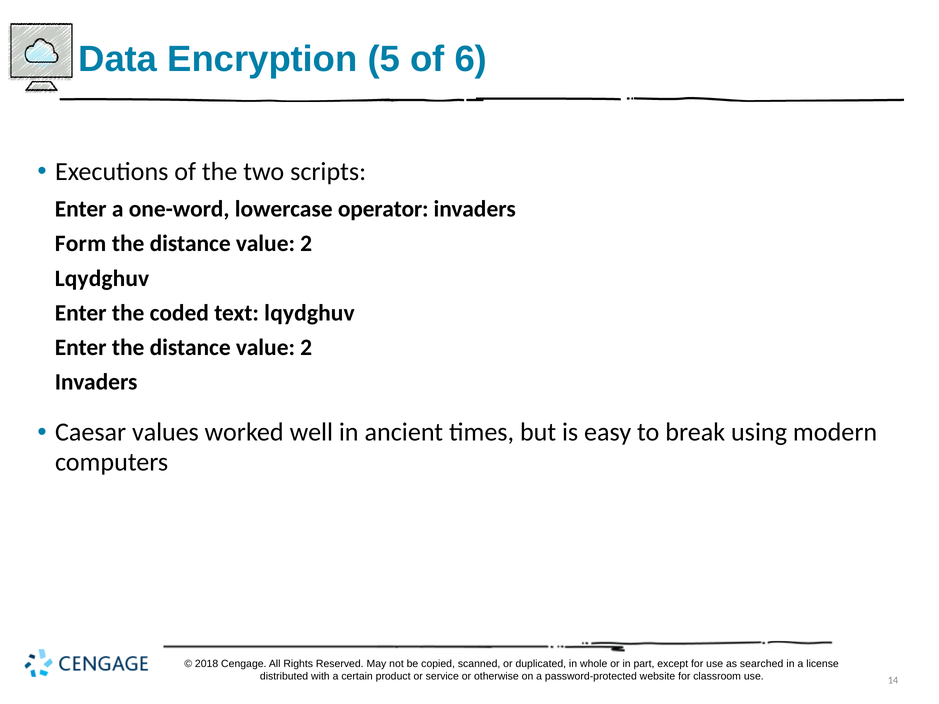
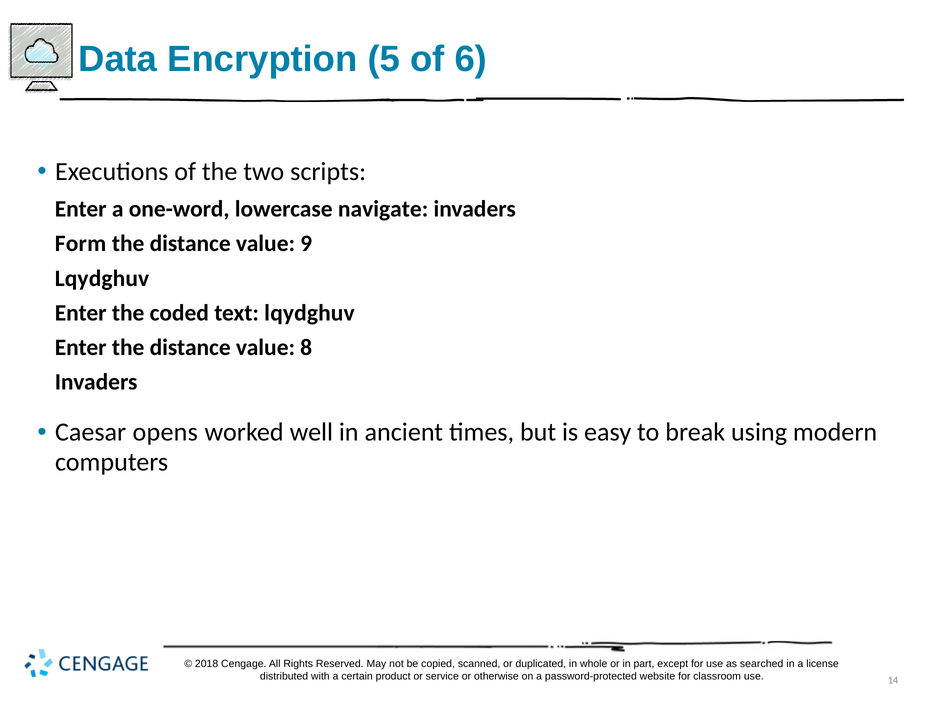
operator: operator -> navigate
2 at (306, 244): 2 -> 9
2 at (306, 348): 2 -> 8
values: values -> opens
